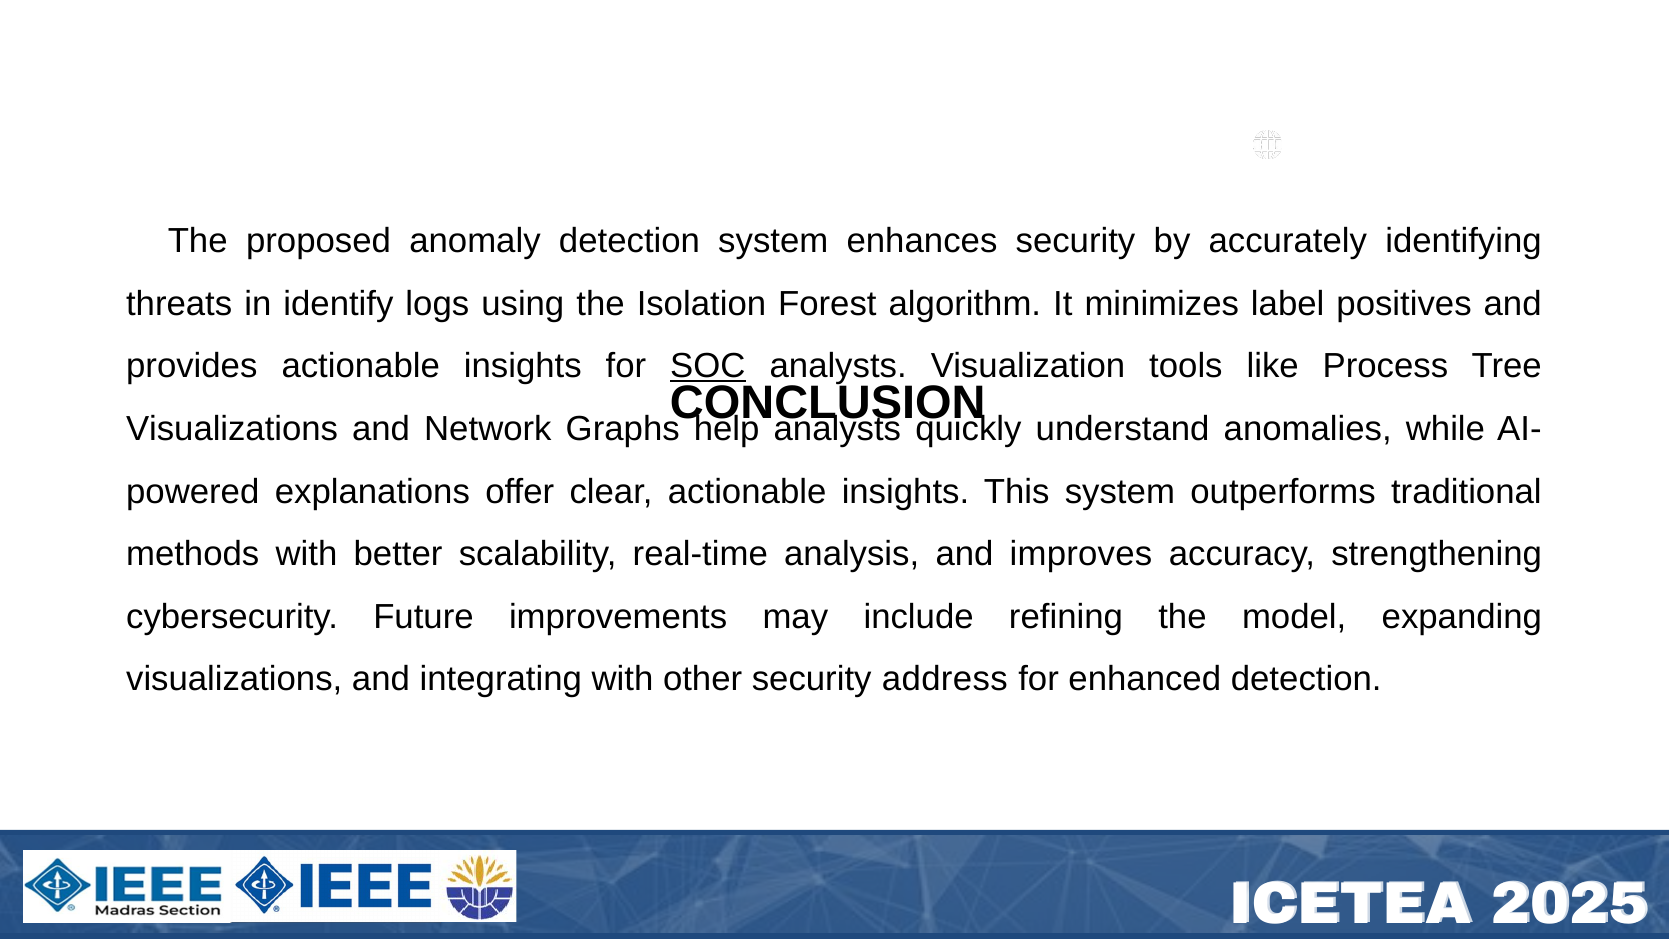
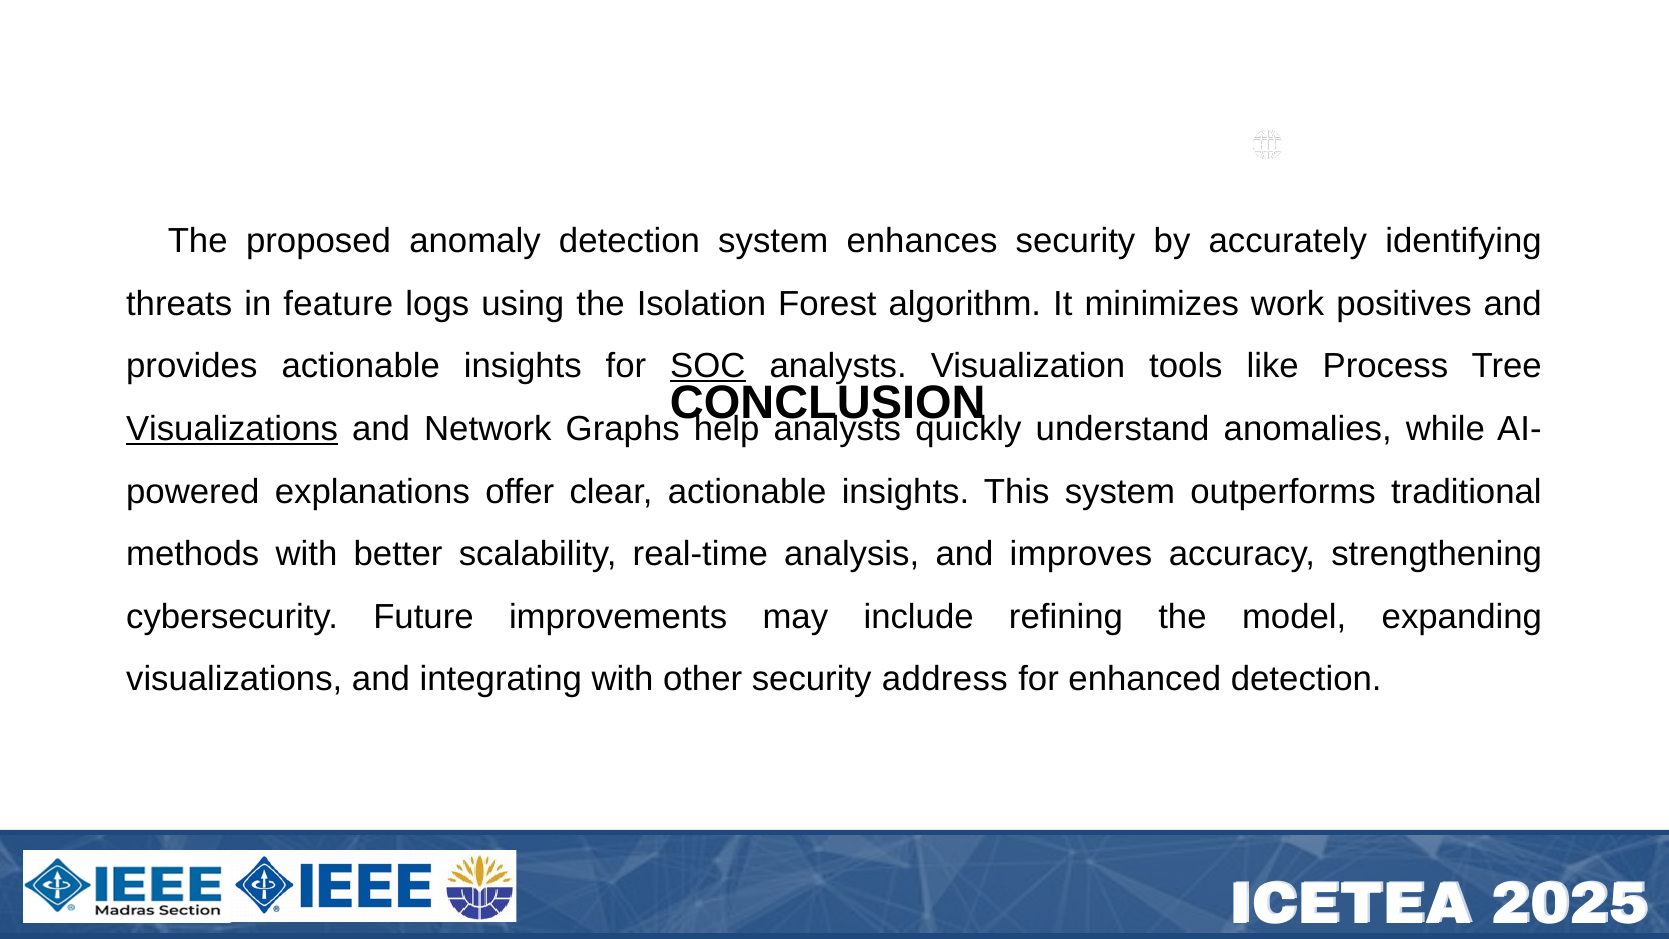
identify: identify -> feature
label: label -> work
Visualizations at (232, 429) underline: none -> present
